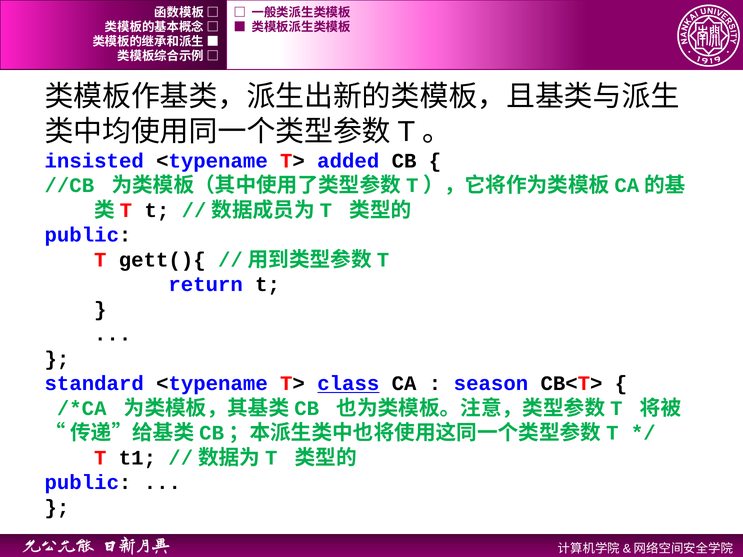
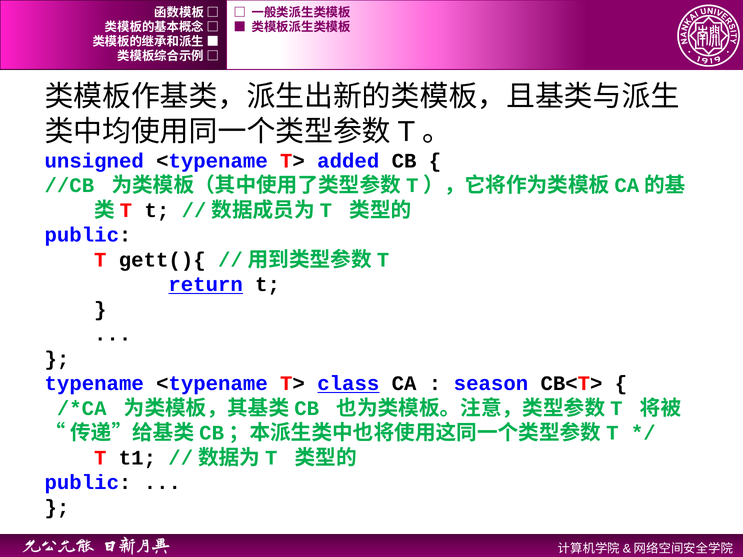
insisted: insisted -> unsigned
return underline: none -> present
standard: standard -> typename
